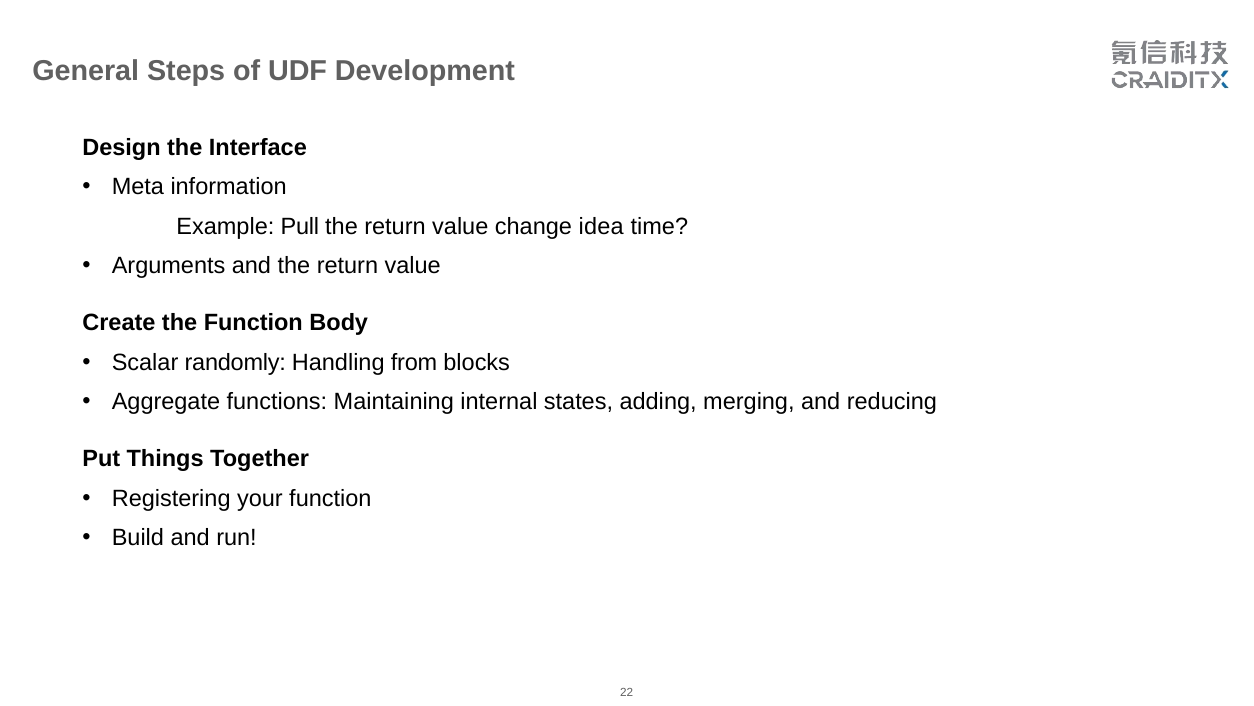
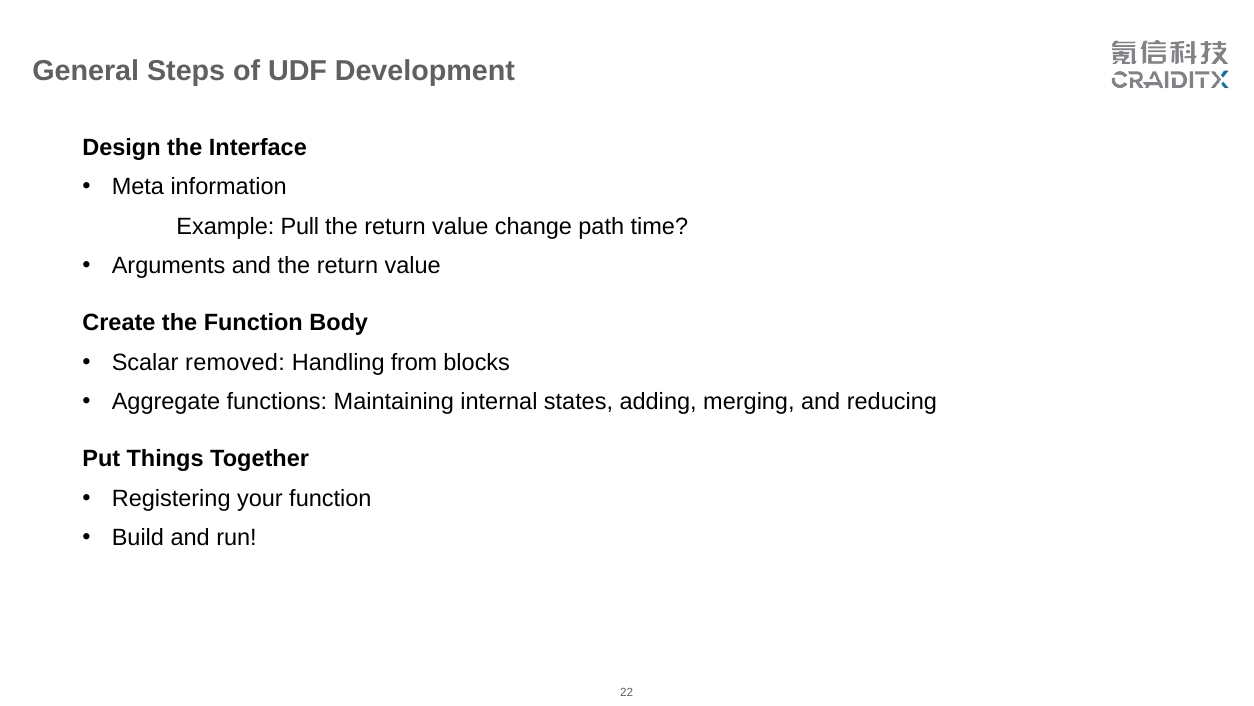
idea: idea -> path
randomly: randomly -> removed
